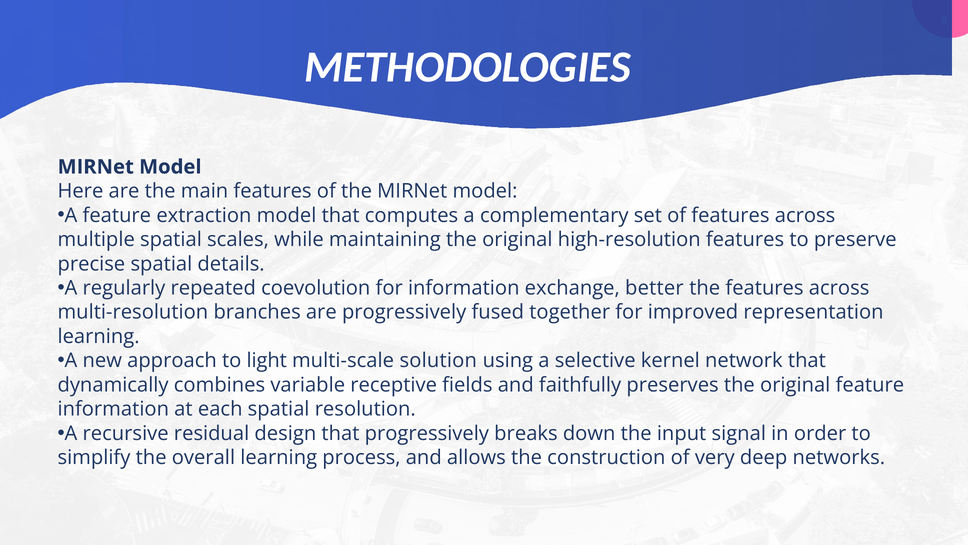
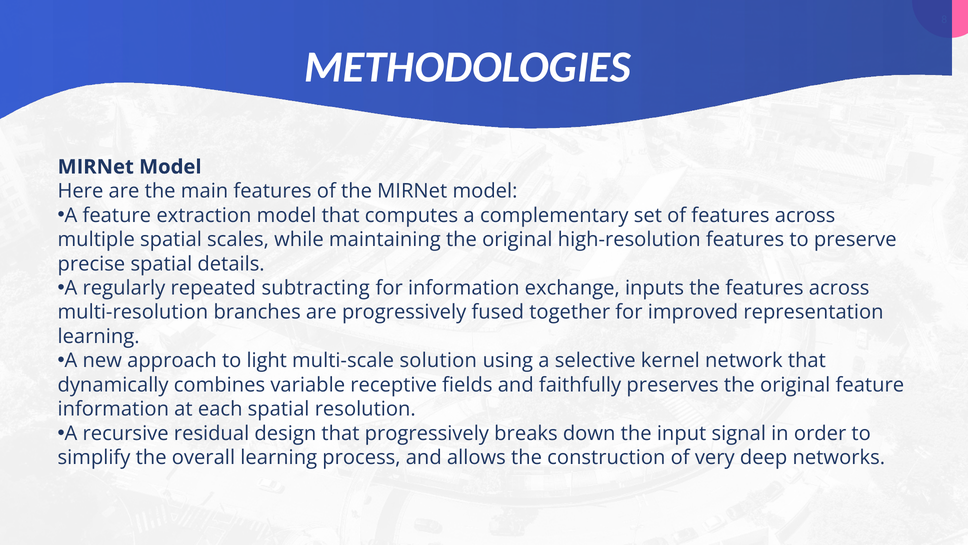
coevolution: coevolution -> subtracting
better: better -> inputs
